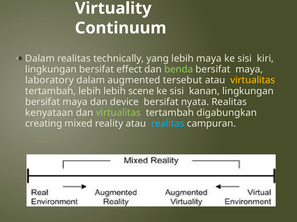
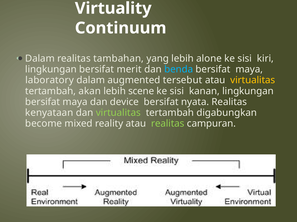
technically: technically -> tambahan
lebih maya: maya -> alone
effect: effect -> merit
benda colour: light green -> light blue
tertambah lebih: lebih -> akan
creating: creating -> become
realitas at (168, 124) colour: light blue -> light green
